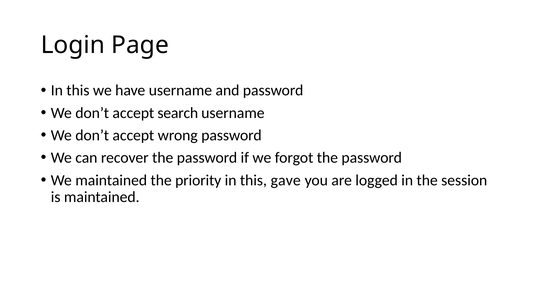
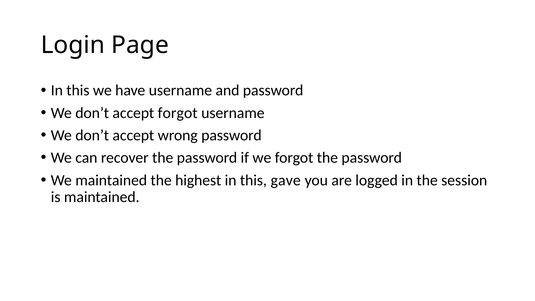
accept search: search -> forgot
priority: priority -> highest
